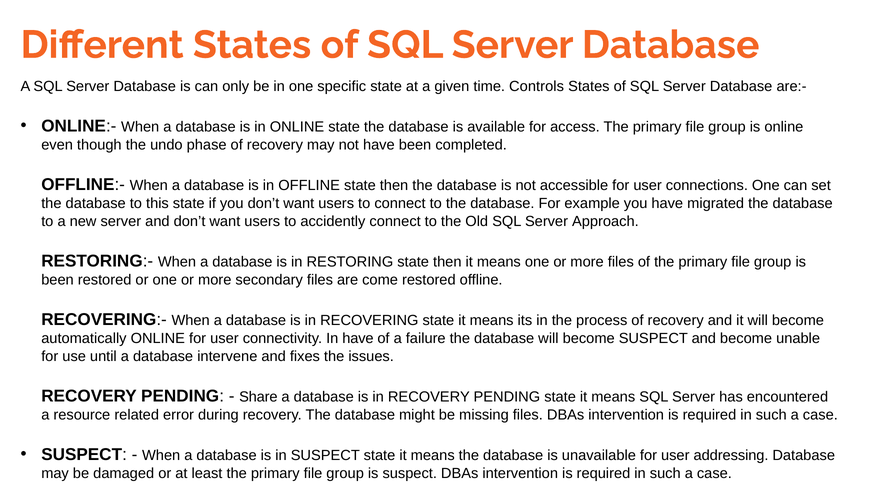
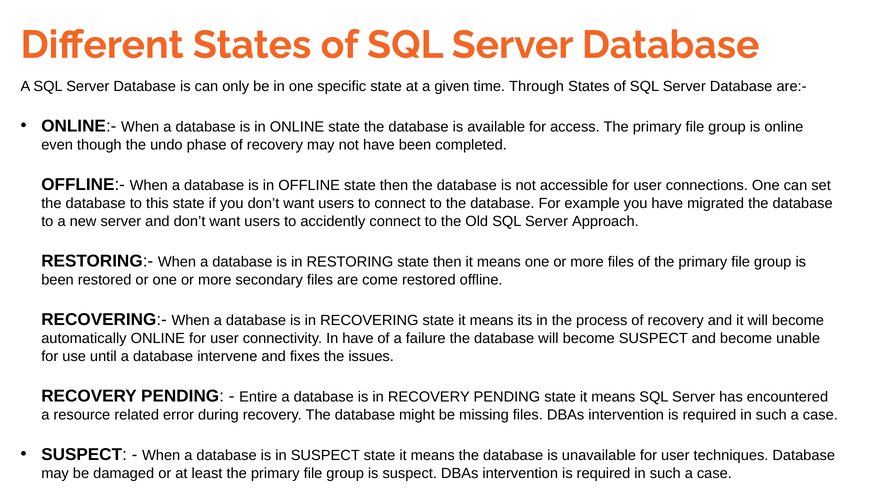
Controls: Controls -> Through
Share: Share -> Entire
addressing: addressing -> techniques
